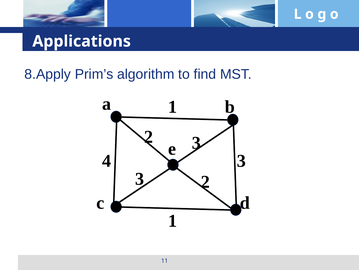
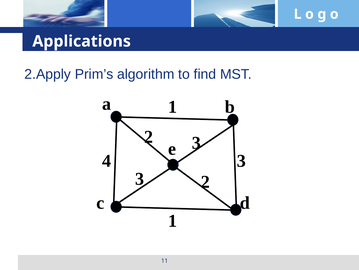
8.Apply: 8.Apply -> 2.Apply
